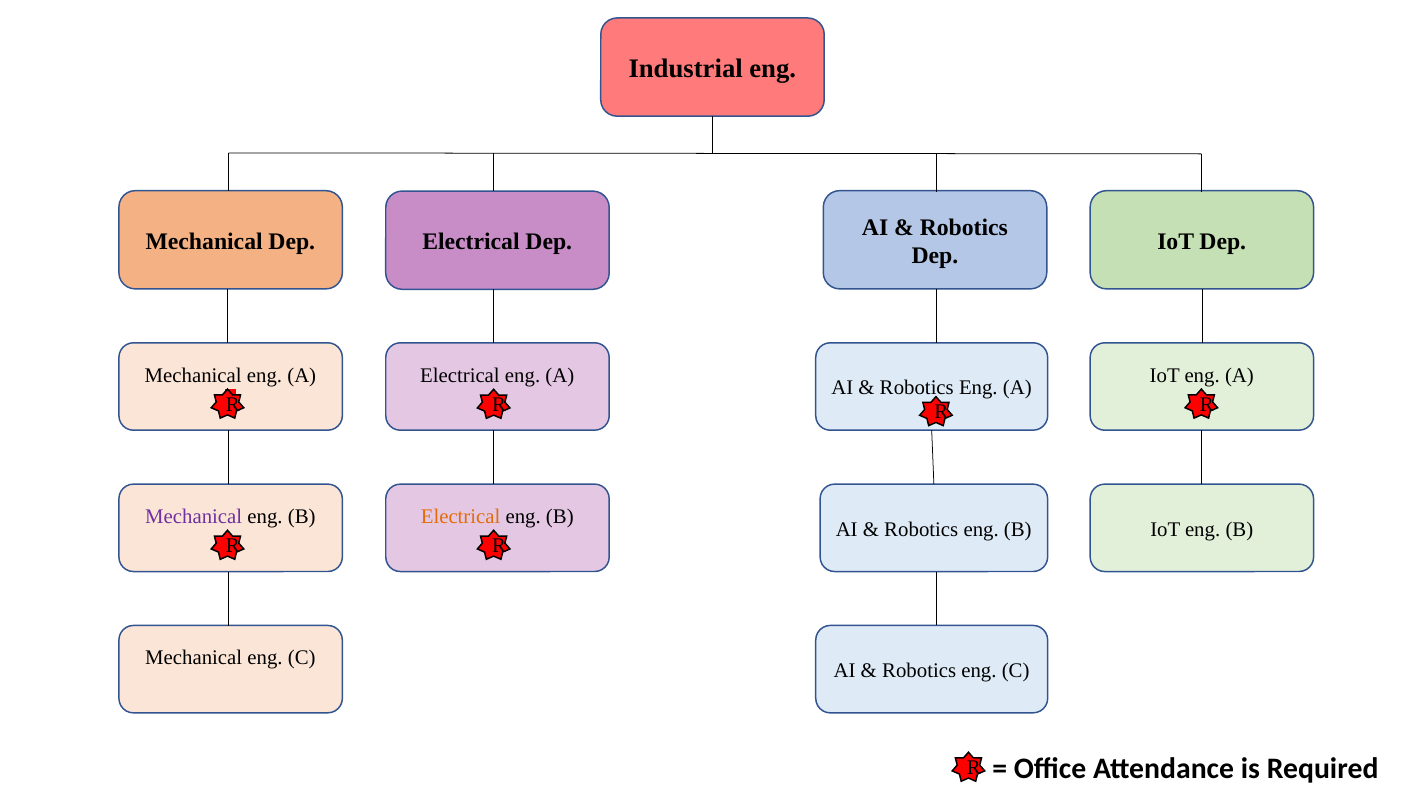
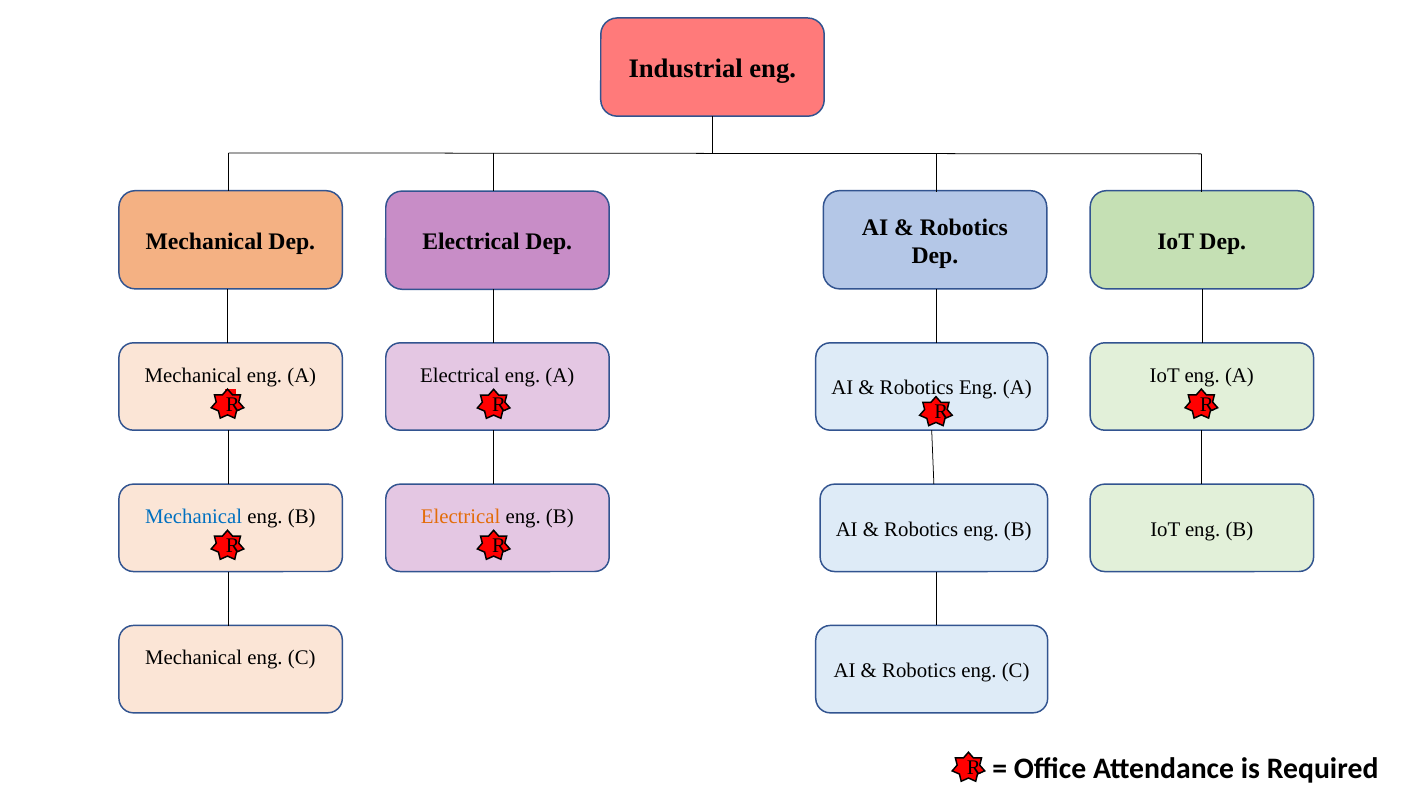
Mechanical at (194, 516) colour: purple -> blue
